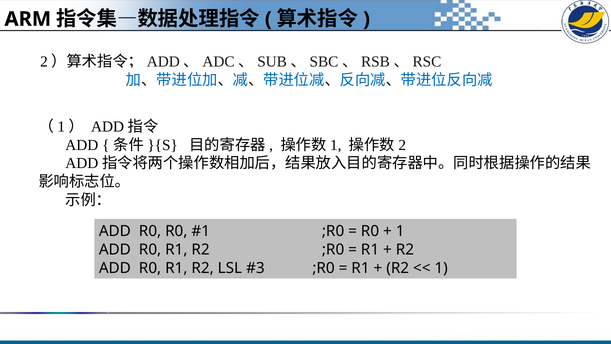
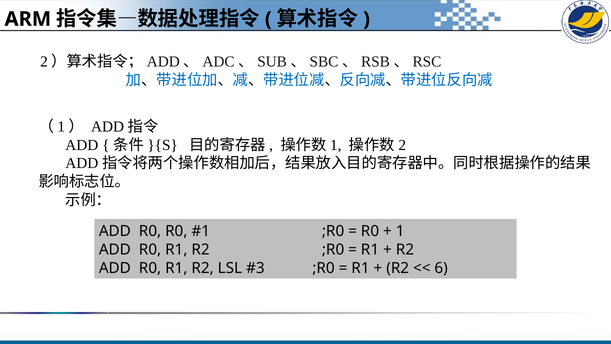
1 at (441, 268): 1 -> 6
